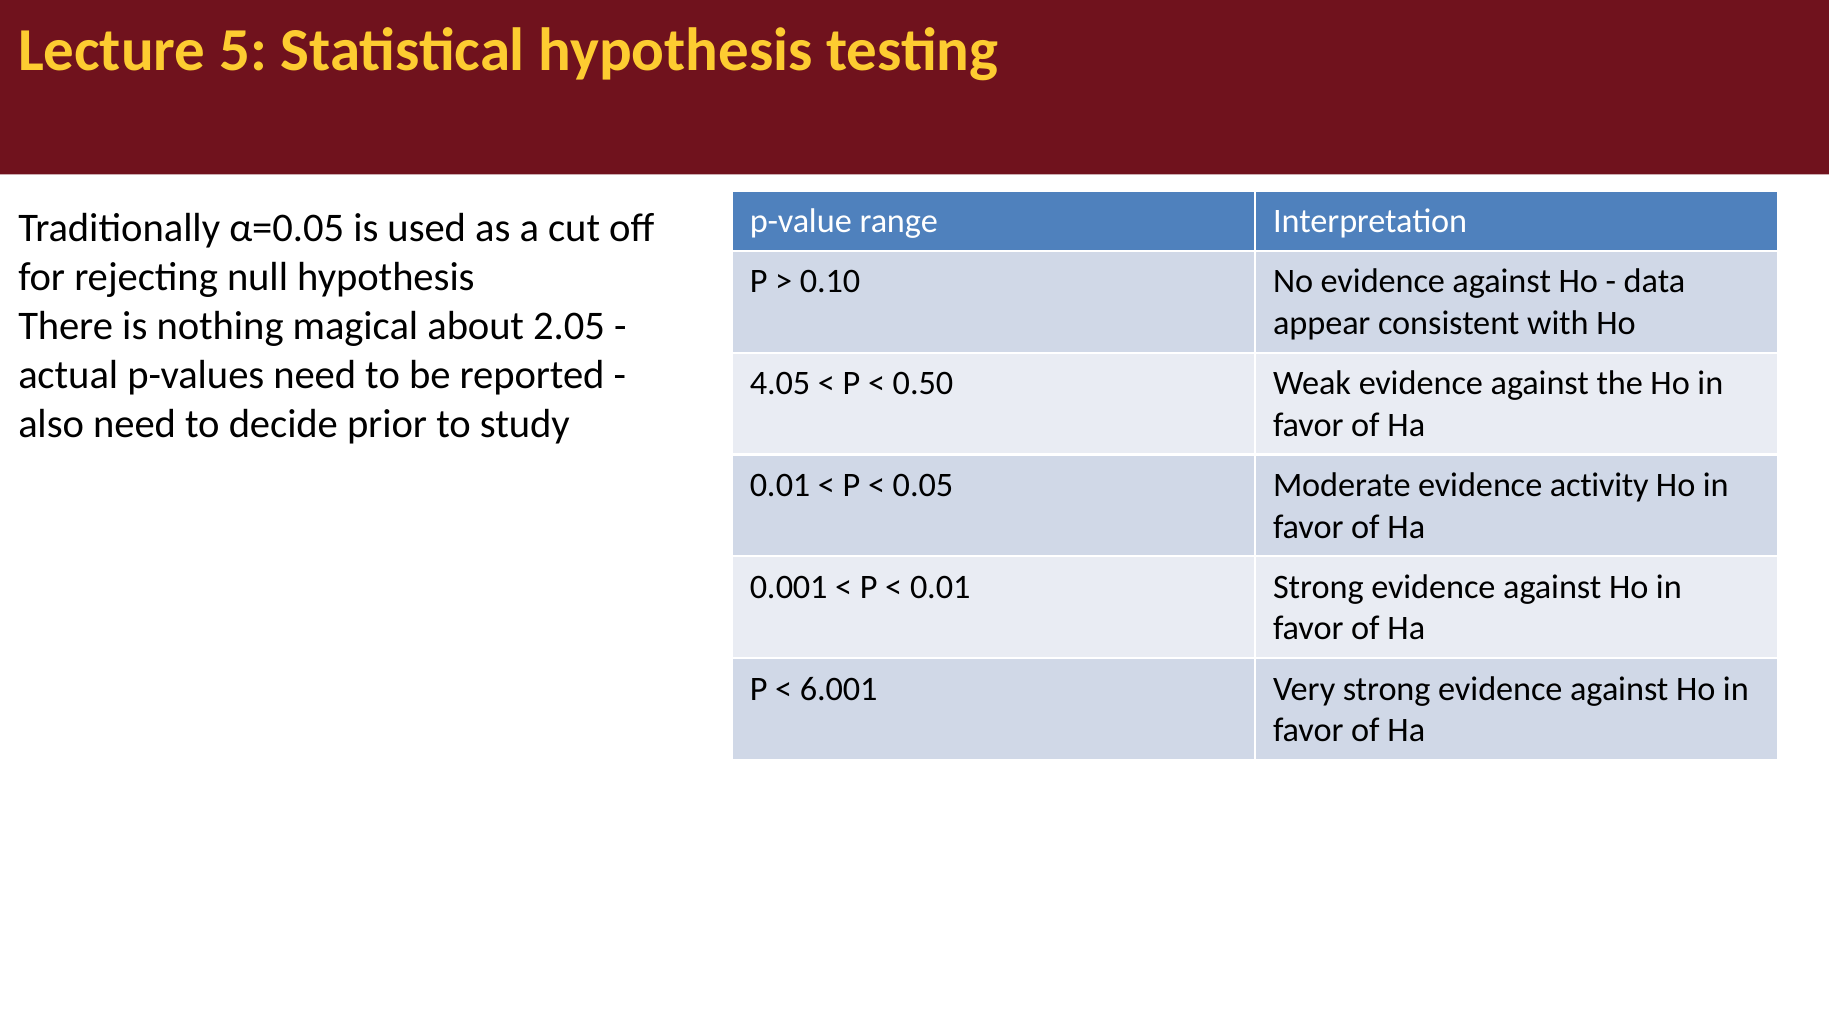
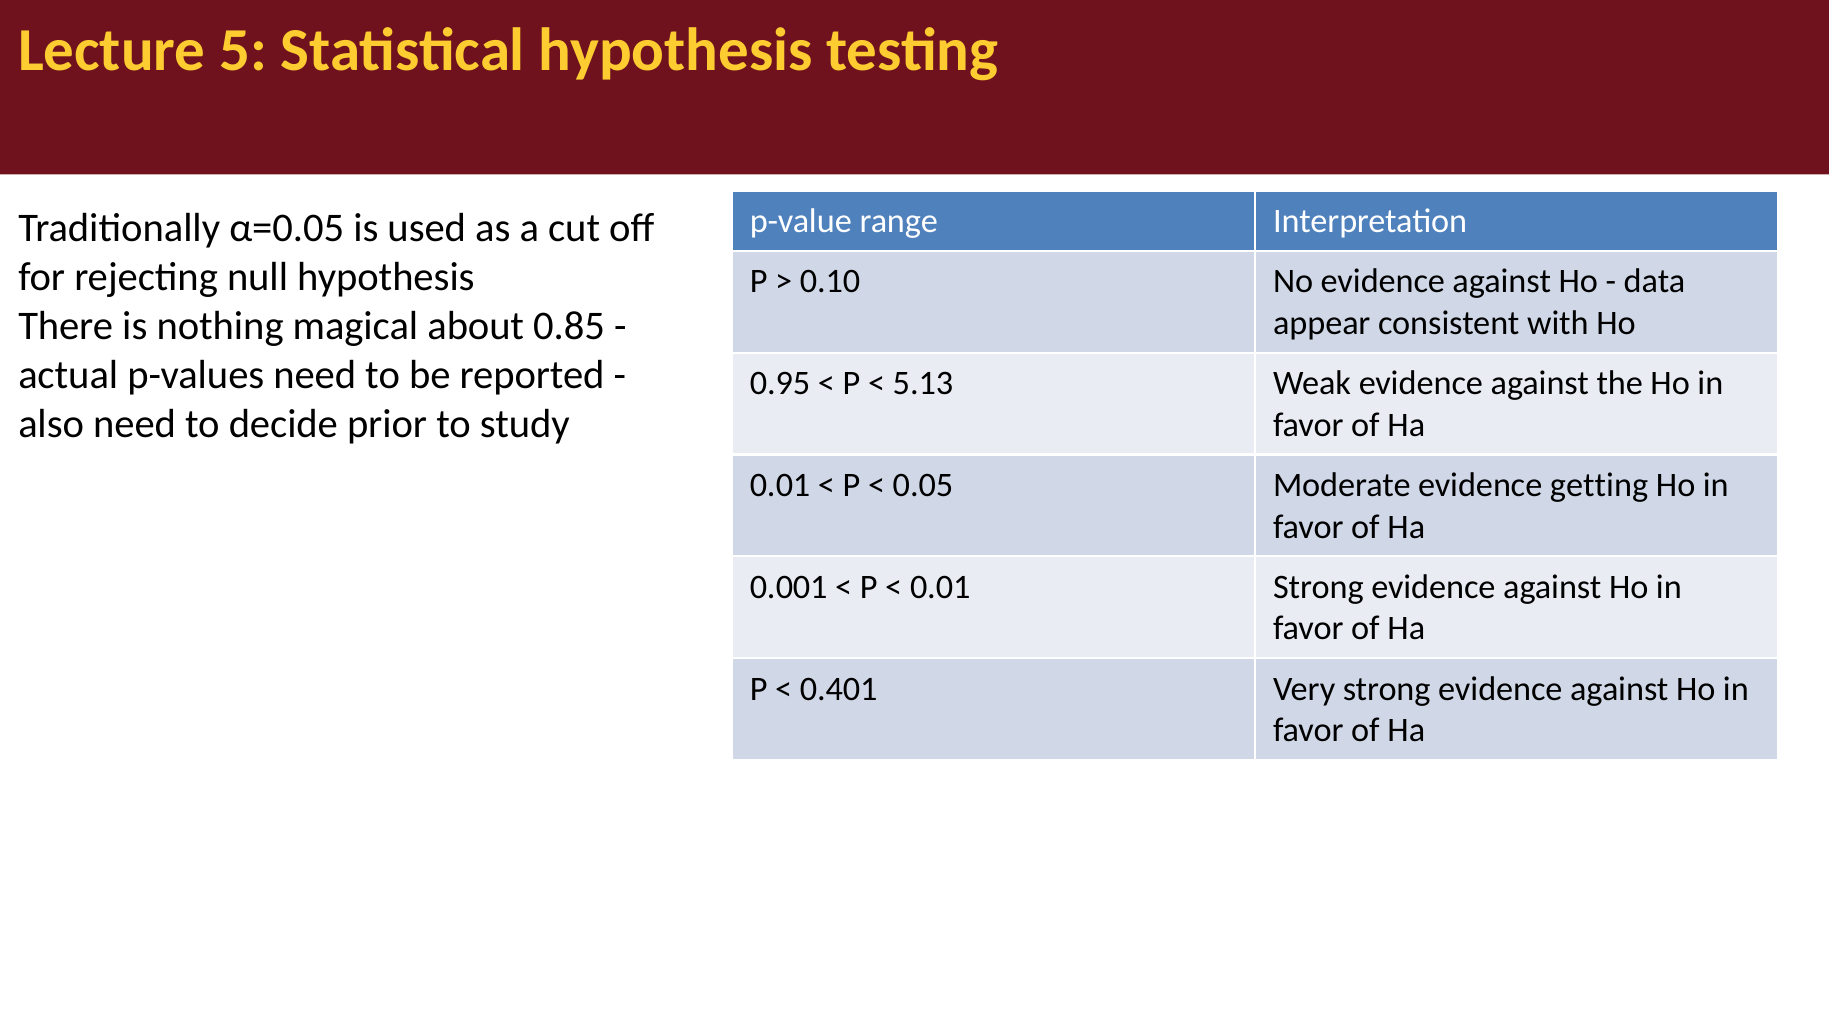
2.05: 2.05 -> 0.85
4.05: 4.05 -> 0.95
0.50: 0.50 -> 5.13
activity: activity -> getting
6.001: 6.001 -> 0.401
